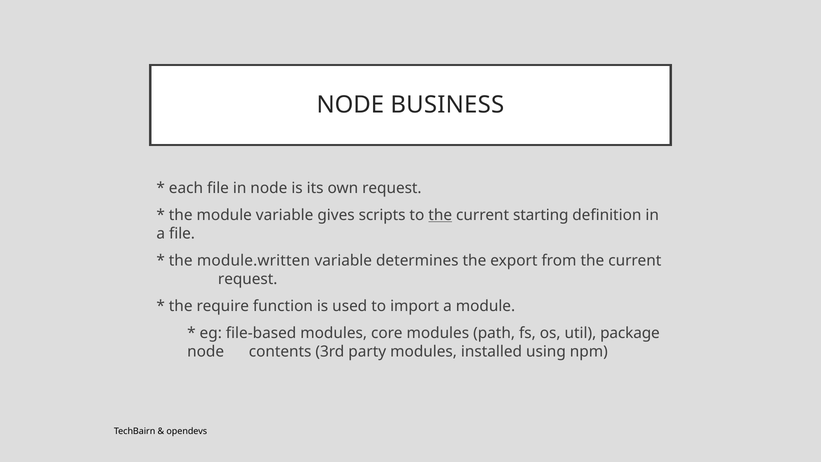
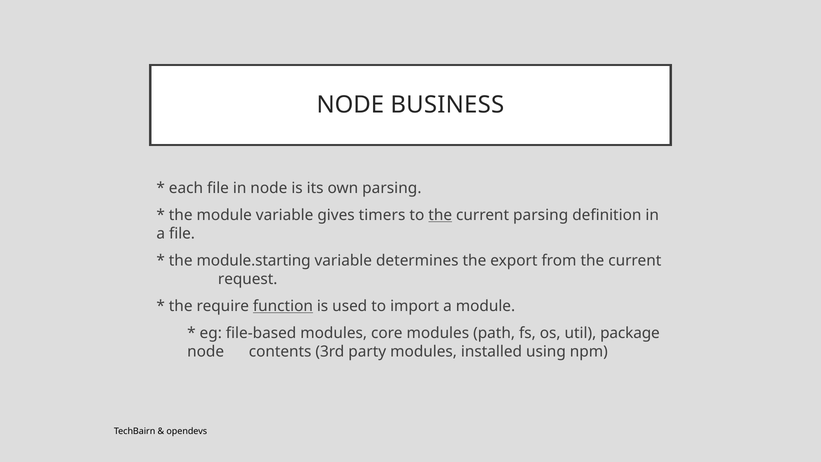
own request: request -> parsing
scripts: scripts -> timers
current starting: starting -> parsing
module.written: module.written -> module.starting
function underline: none -> present
